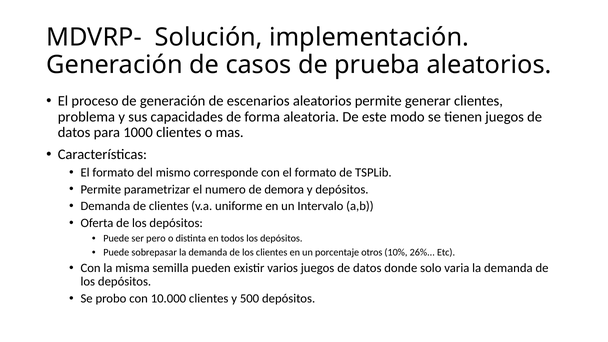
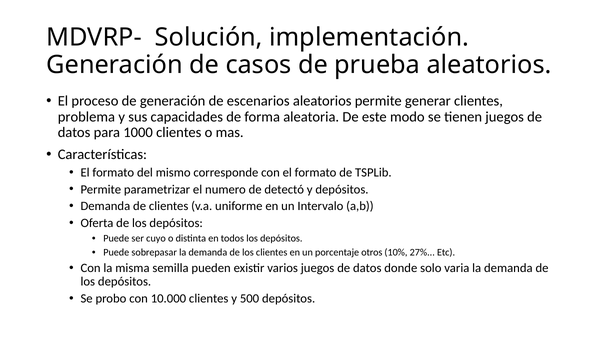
demora: demora -> detectó
pero: pero -> cuyo
26%: 26% -> 27%
